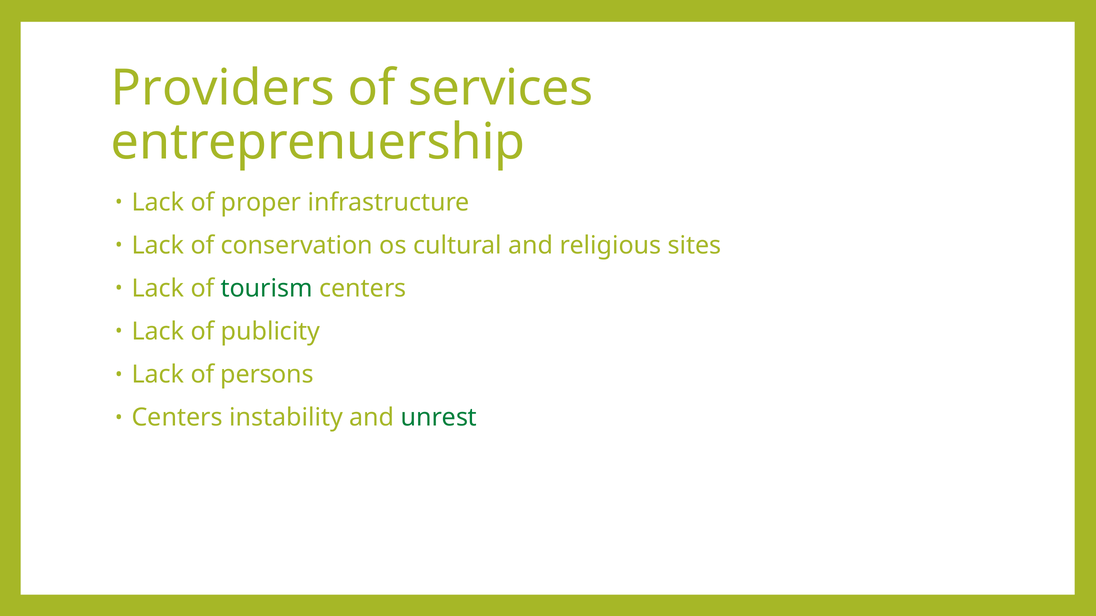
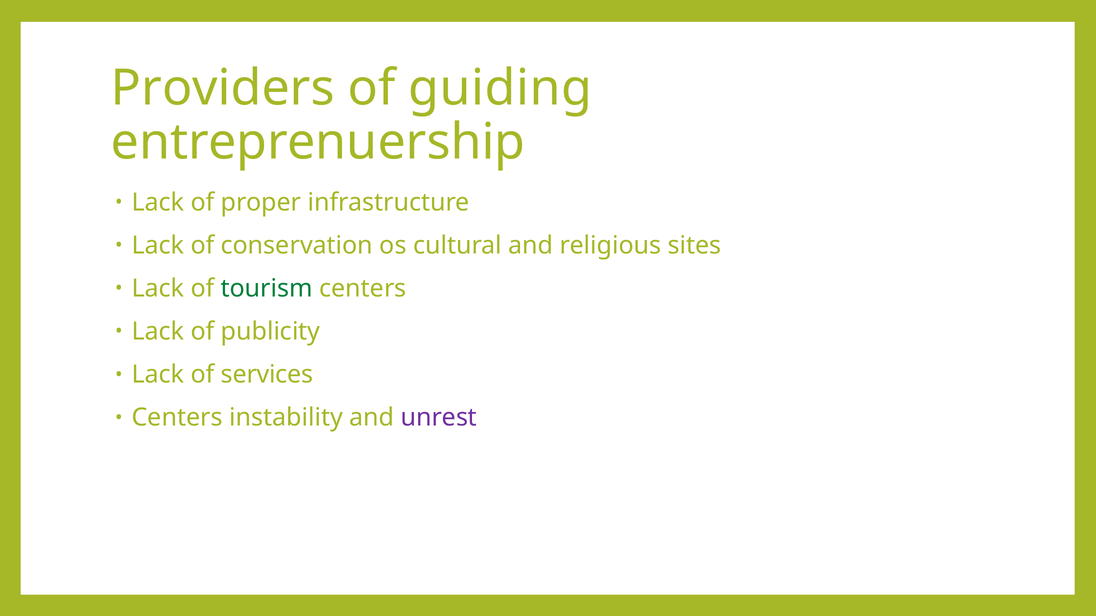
services: services -> guiding
persons: persons -> services
unrest colour: green -> purple
